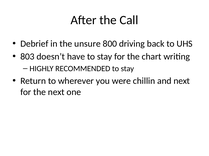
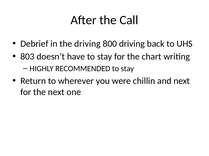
the unsure: unsure -> driving
